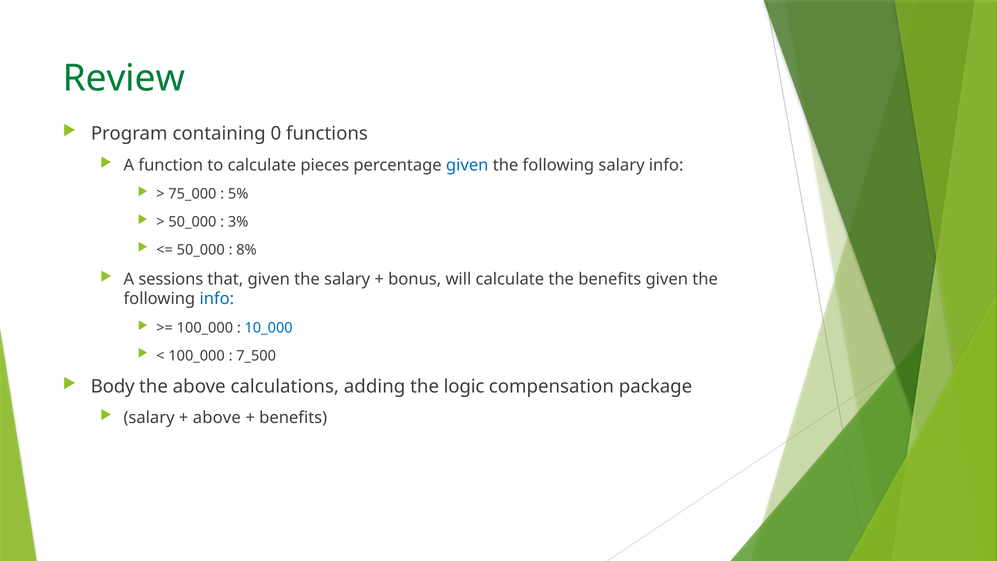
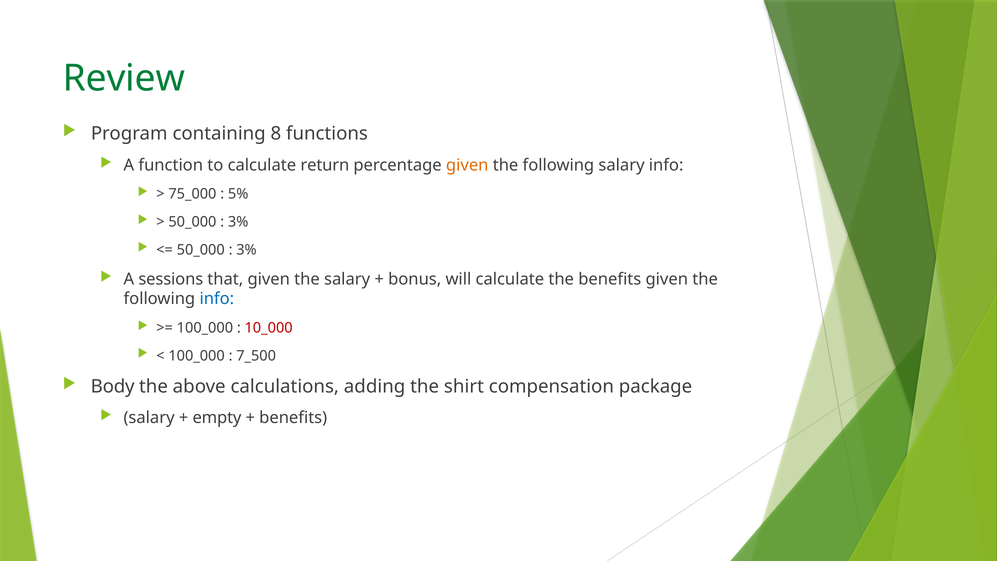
0: 0 -> 8
pieces: pieces -> return
given at (467, 165) colour: blue -> orange
8% at (246, 250): 8% -> 3%
10_000 colour: blue -> red
logic: logic -> shirt
above at (217, 418): above -> empty
